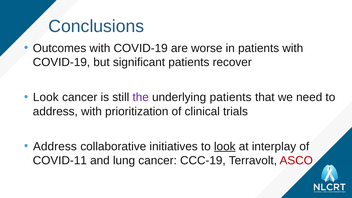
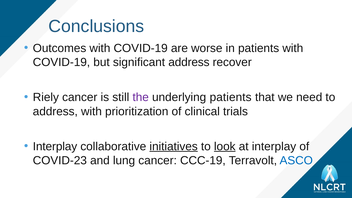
significant patients: patients -> address
Look at (46, 97): Look -> Riely
Address at (55, 146): Address -> Interplay
initiatives underline: none -> present
COVID-11: COVID-11 -> COVID-23
ASCO colour: red -> blue
